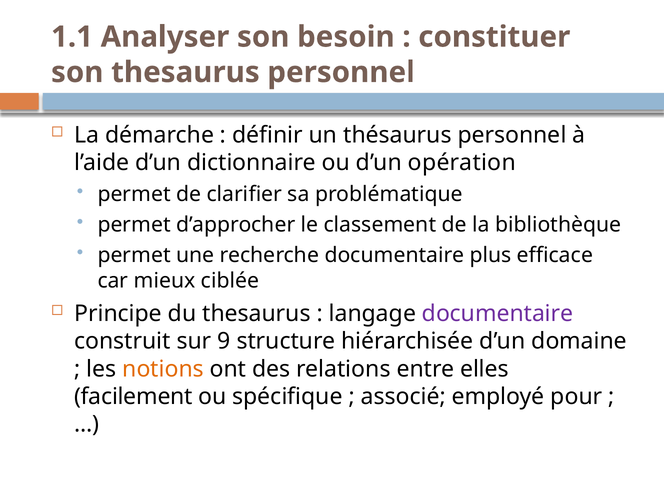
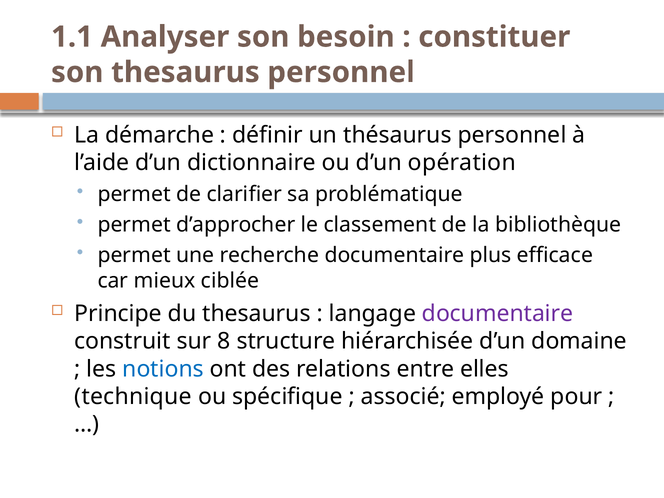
9: 9 -> 8
notions colour: orange -> blue
facilement: facilement -> technique
